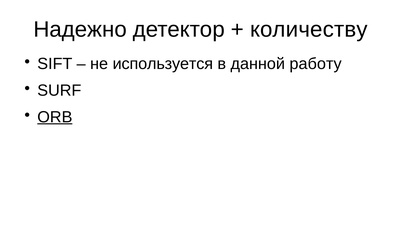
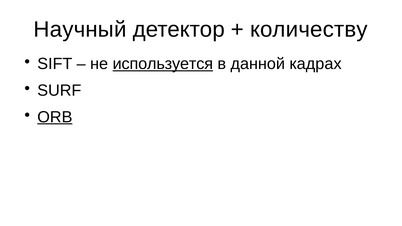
Надежно: Надежно -> Научный
используется underline: none -> present
работу: работу -> кадрах
